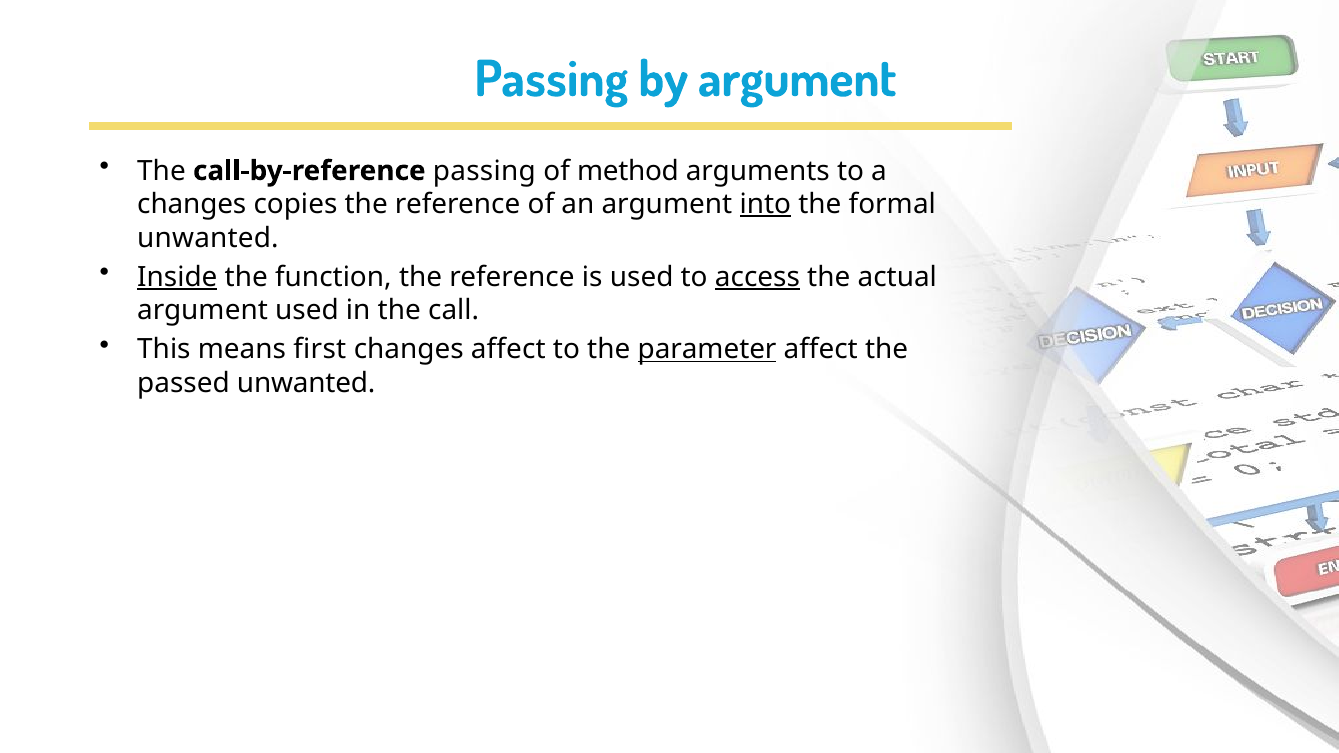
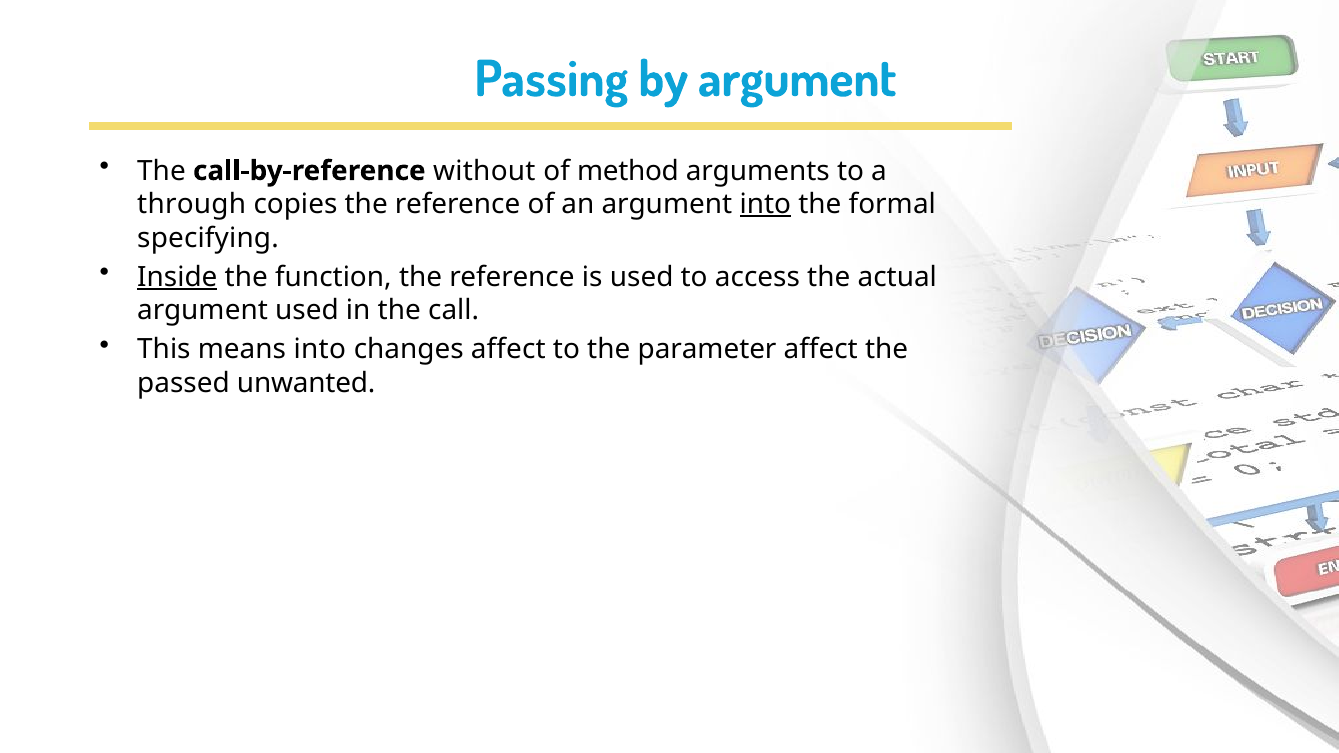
call-by-reference passing: passing -> without
changes at (192, 204): changes -> through
unwanted at (208, 238): unwanted -> specifying
access underline: present -> none
means first: first -> into
parameter underline: present -> none
